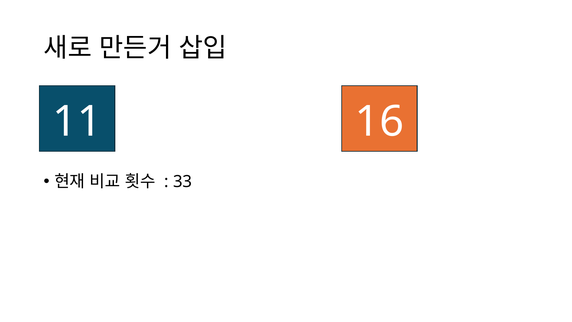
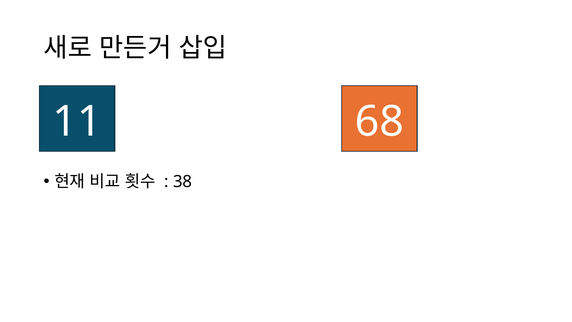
16: 16 -> 68
33: 33 -> 38
